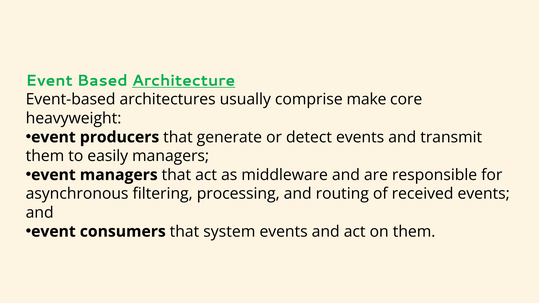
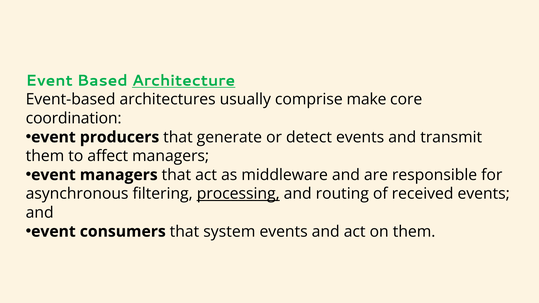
heavyweight: heavyweight -> coordination
easily: easily -> affect
processing underline: none -> present
